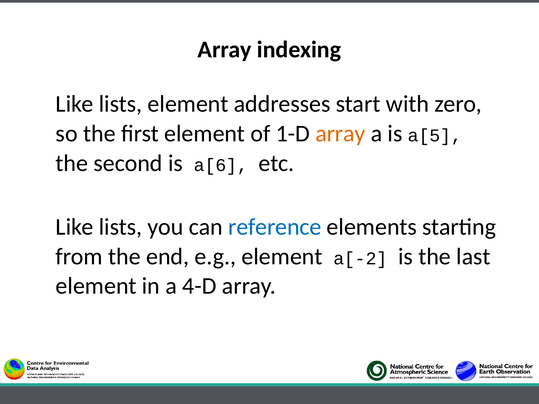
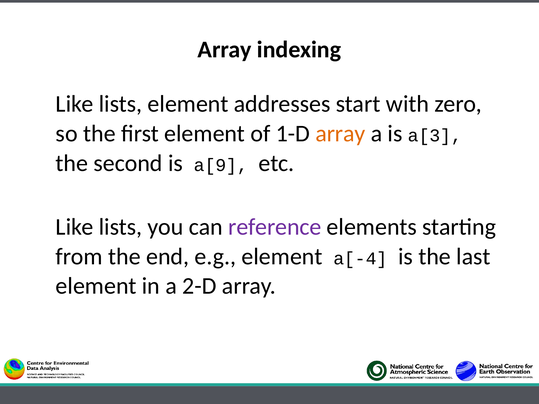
a[5: a[5 -> a[3
a[6: a[6 -> a[9
reference colour: blue -> purple
a[-2: a[-2 -> a[-4
4-D: 4-D -> 2-D
